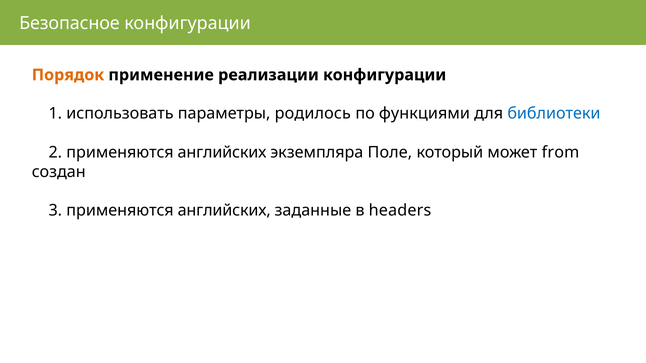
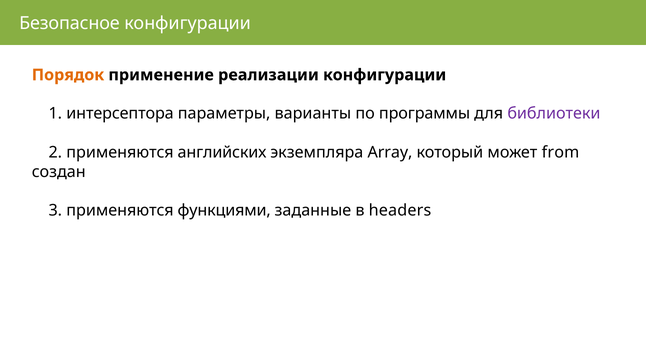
использовать: использовать -> интерсептора
родилось: родилось -> варианты
функциями: функциями -> программы
библиотеки colour: blue -> purple
Поле: Поле -> Array
3 применяются английских: английских -> функциями
